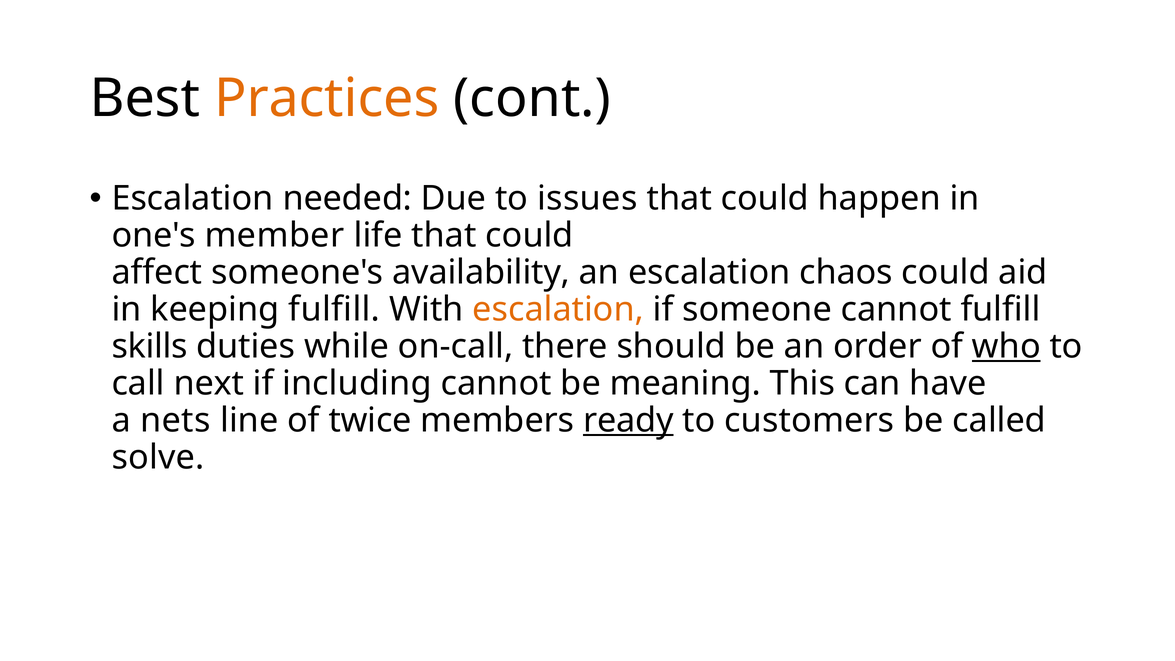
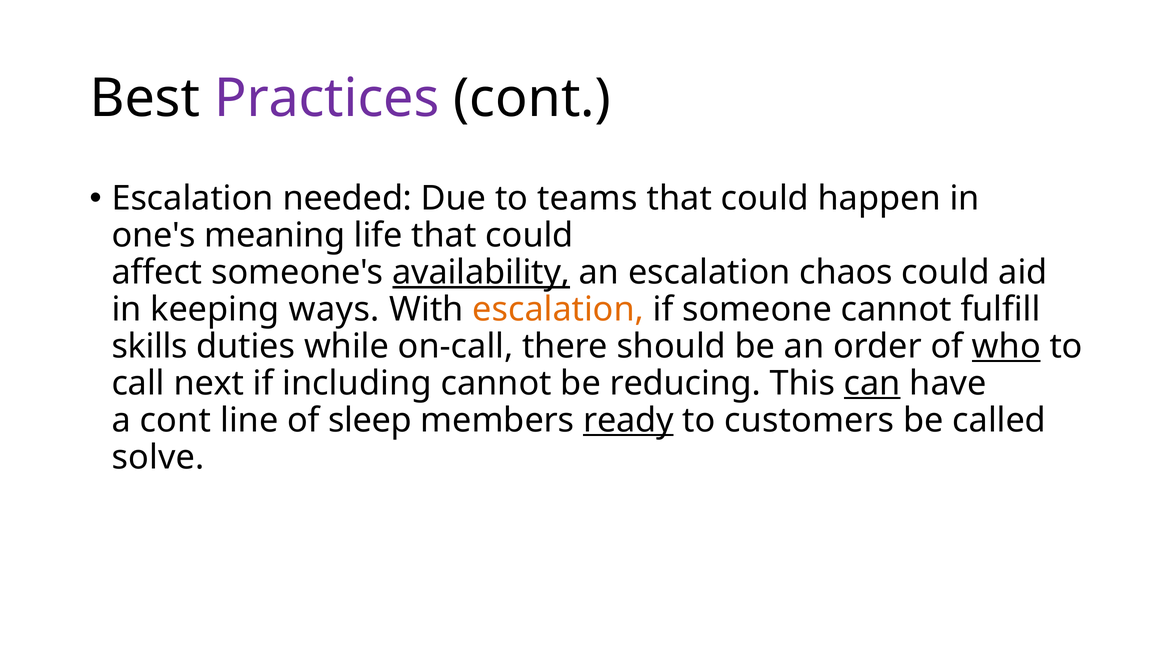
Practices colour: orange -> purple
issues: issues -> teams
member: member -> meaning
availability underline: none -> present
keeping fulfill: fulfill -> ways
meaning: meaning -> reducing
can underline: none -> present
a nets: nets -> cont
twice: twice -> sleep
